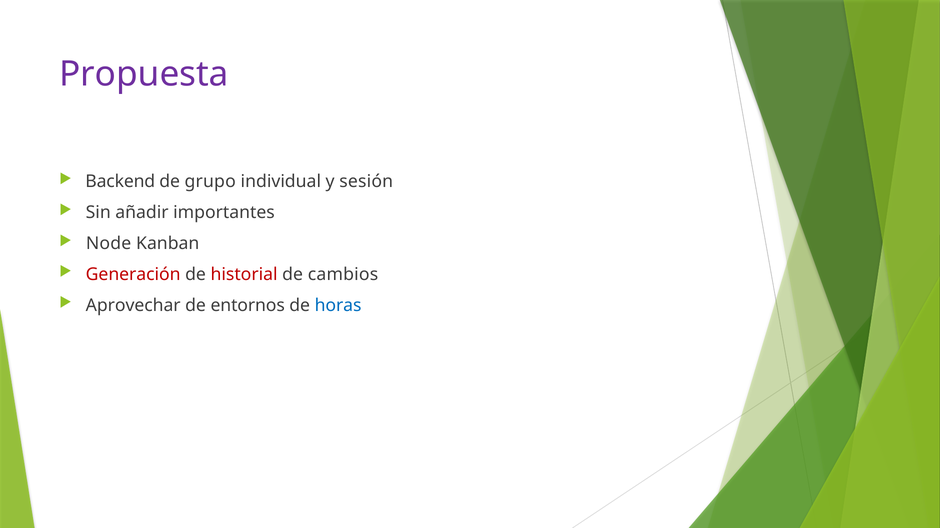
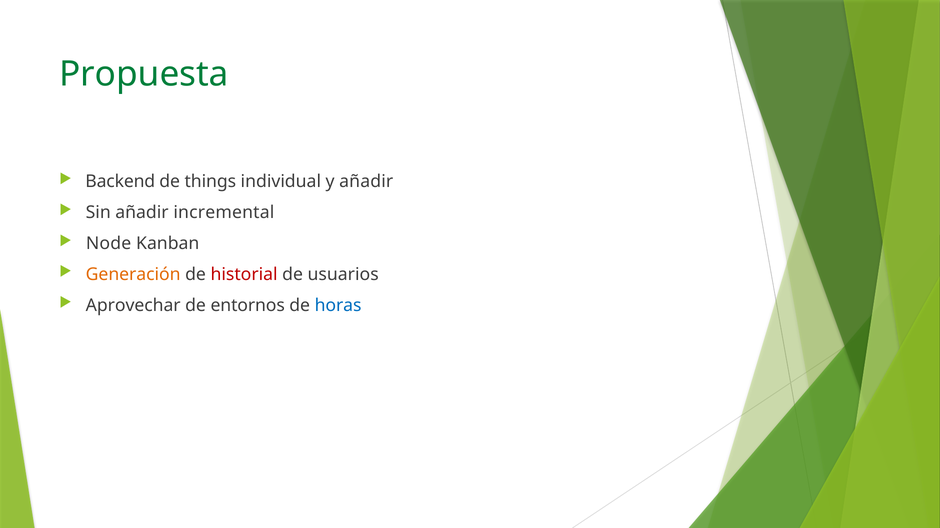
Propuesta colour: purple -> green
grupo: grupo -> things
y sesión: sesión -> añadir
importantes: importantes -> incremental
Generación colour: red -> orange
cambios: cambios -> usuarios
